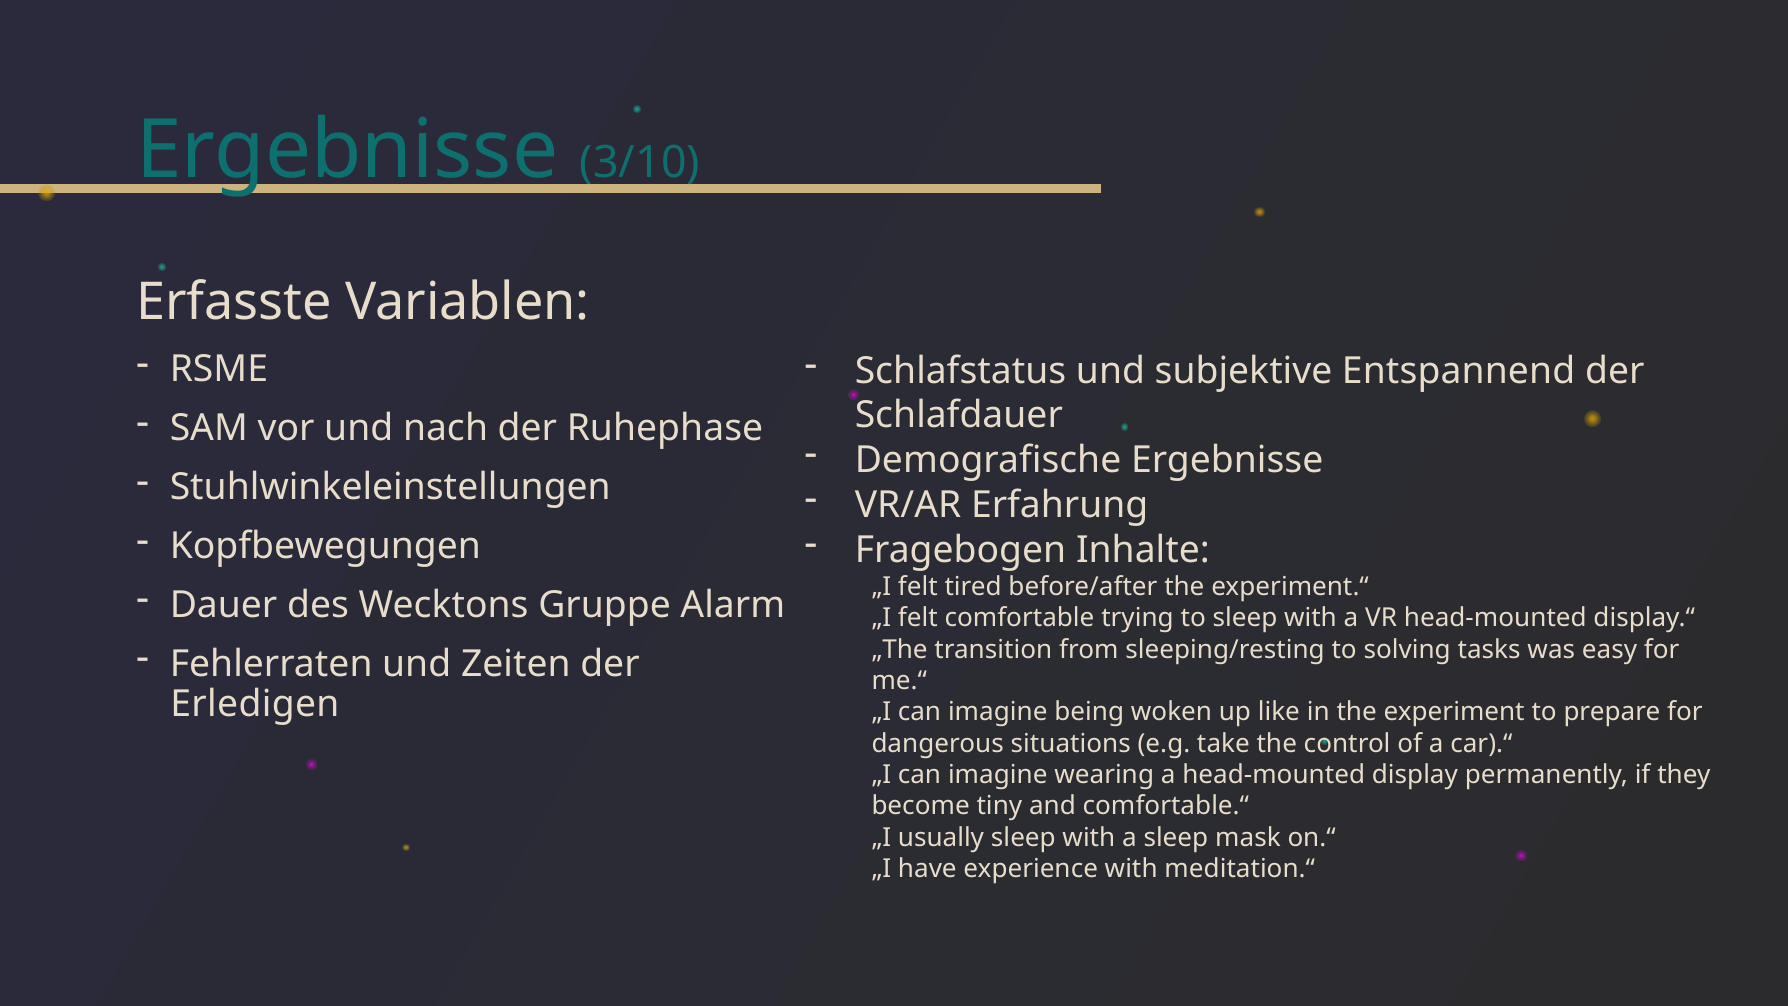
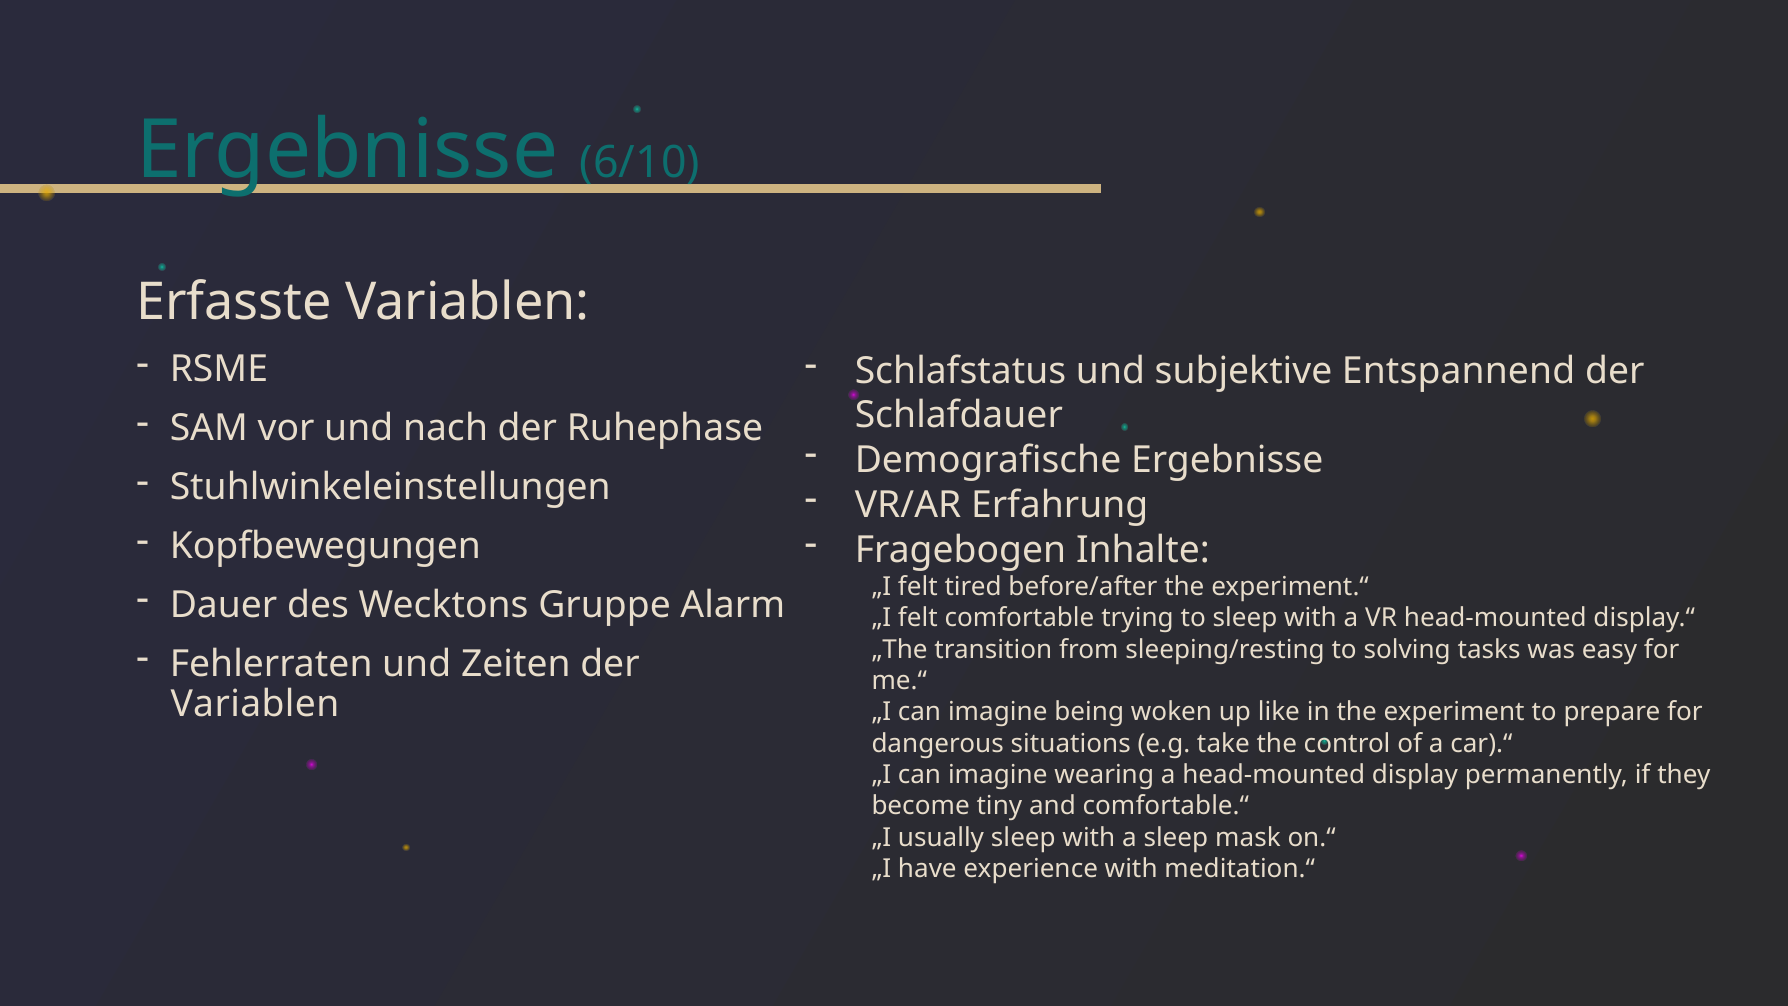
3/10: 3/10 -> 6/10
Erledigen at (255, 704): Erledigen -> Variablen
